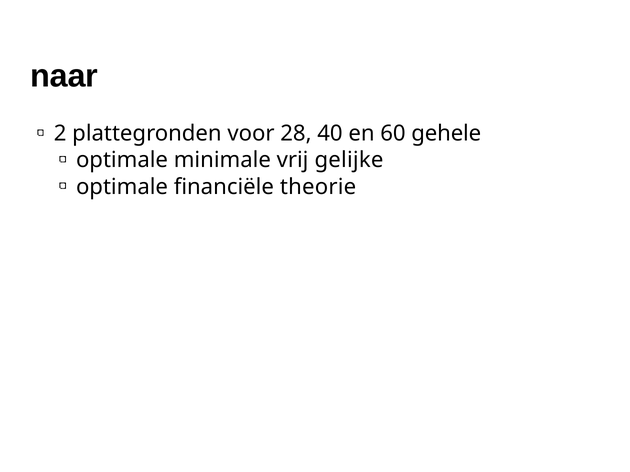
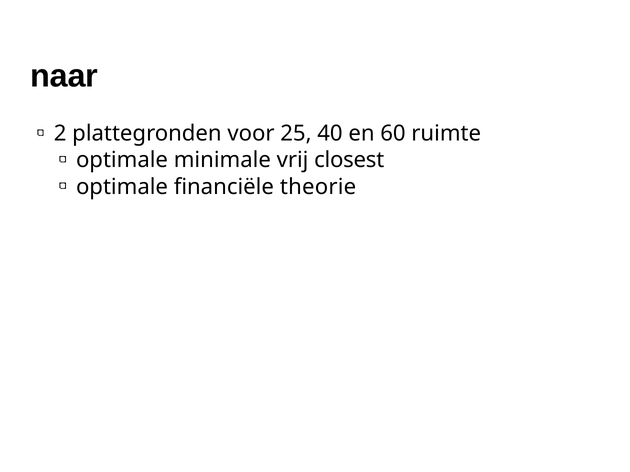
28: 28 -> 25
gehele: gehele -> ruimte
gelijke: gelijke -> closest
